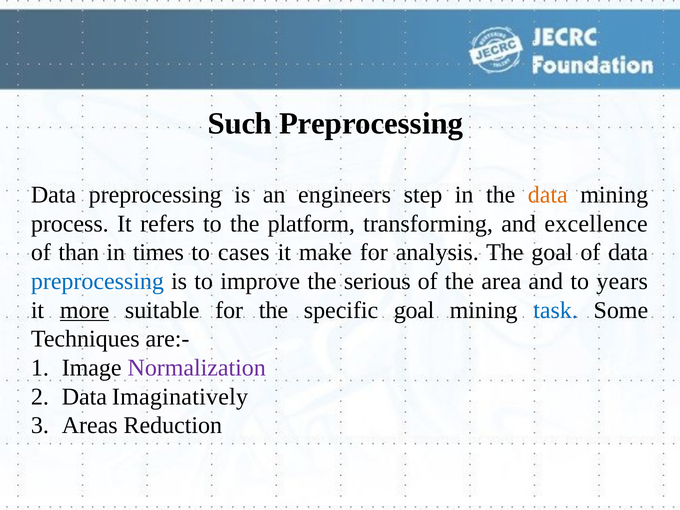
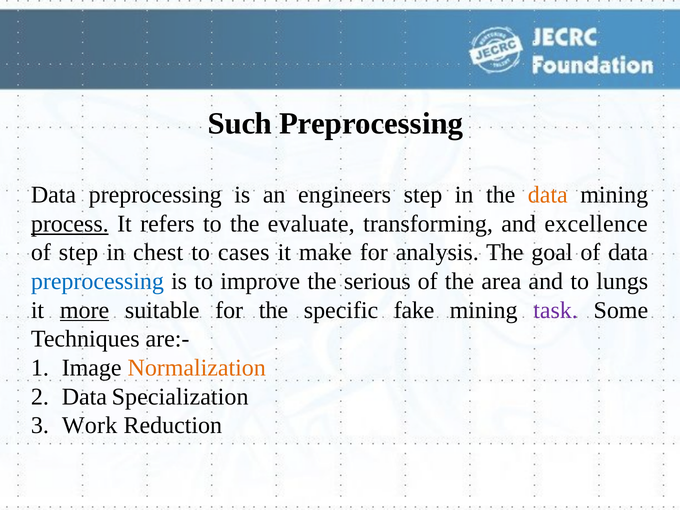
process underline: none -> present
platform: platform -> evaluate
of than: than -> step
times: times -> chest
years: years -> lungs
specific goal: goal -> fake
task colour: blue -> purple
Normalization colour: purple -> orange
Imaginatively: Imaginatively -> Specialization
Areas: Areas -> Work
